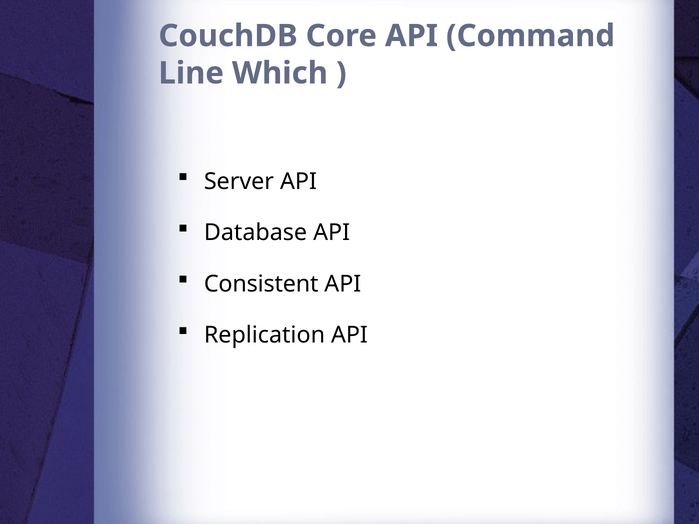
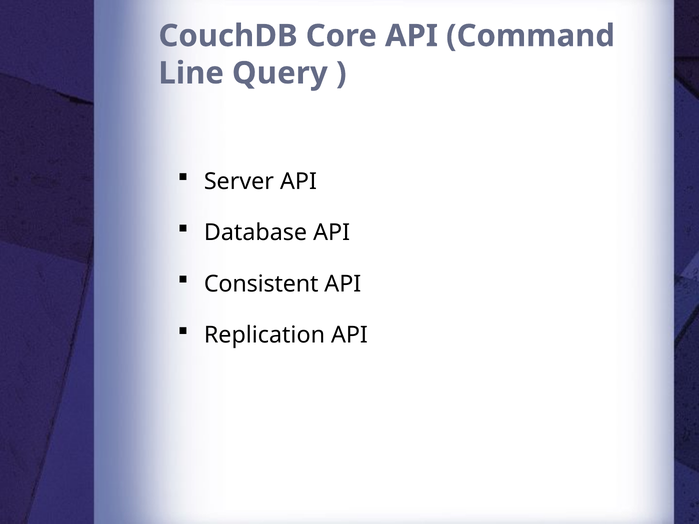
Which: Which -> Query
